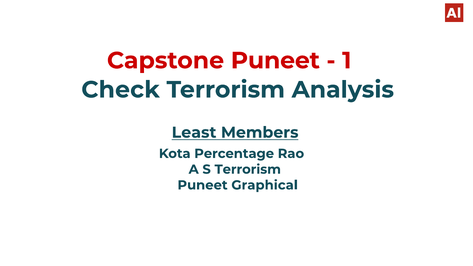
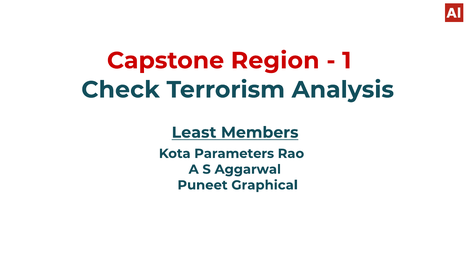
Capstone Puneet: Puneet -> Region
Percentage: Percentage -> Parameters
S Terrorism: Terrorism -> Aggarwal
